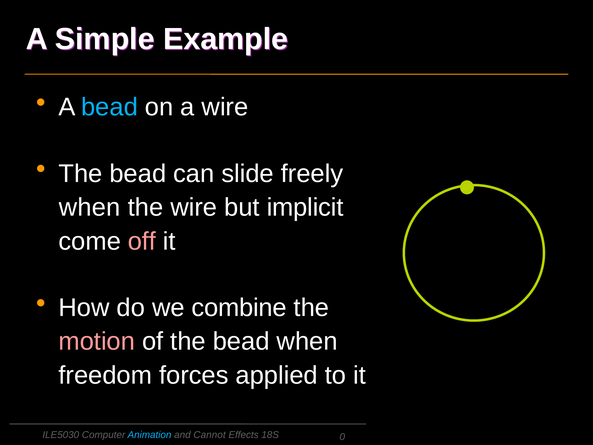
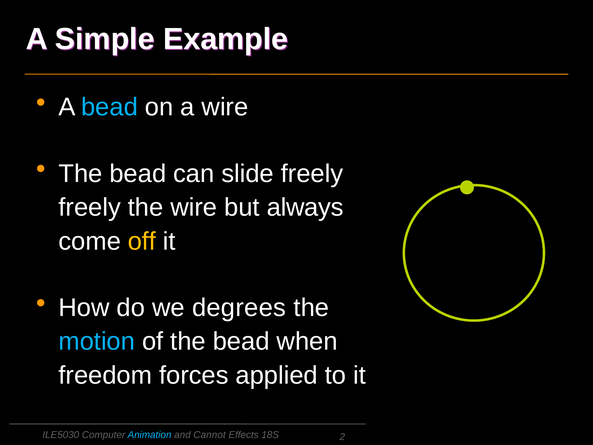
when at (90, 207): when -> freely
implicit: implicit -> always
off colour: pink -> yellow
combine: combine -> degrees
motion colour: pink -> light blue
0: 0 -> 2
